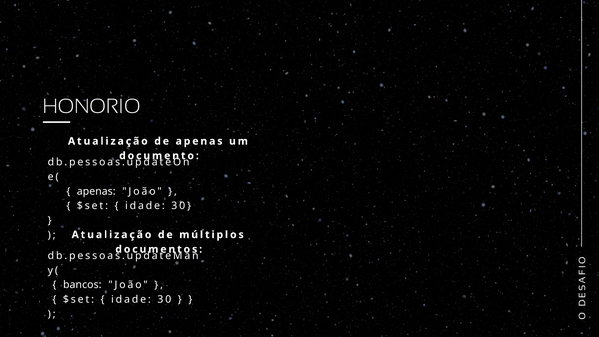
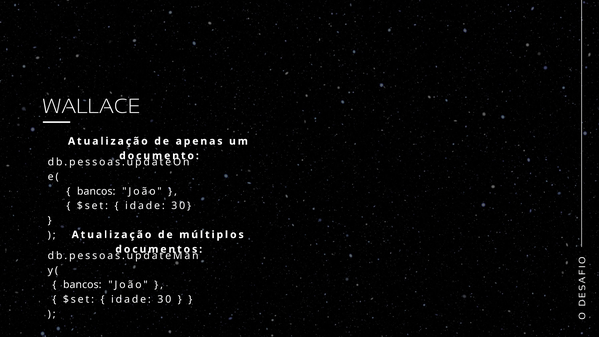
HONORIO: HONORIO -> WALLACE
apenas at (96, 191): apenas -> bancos
